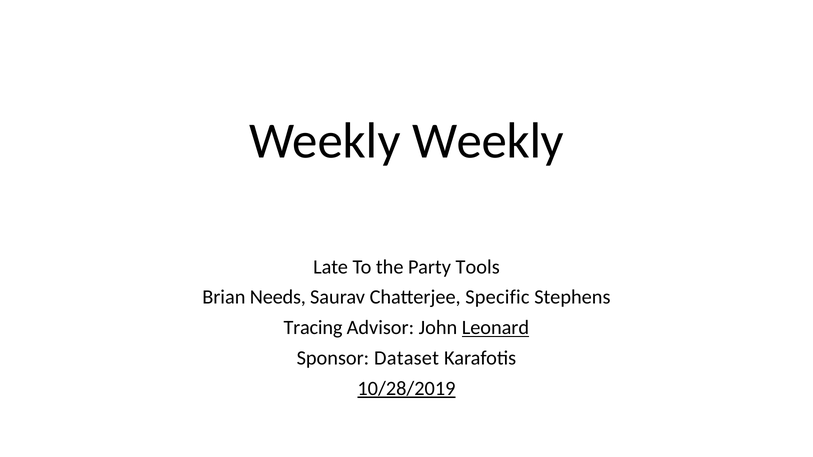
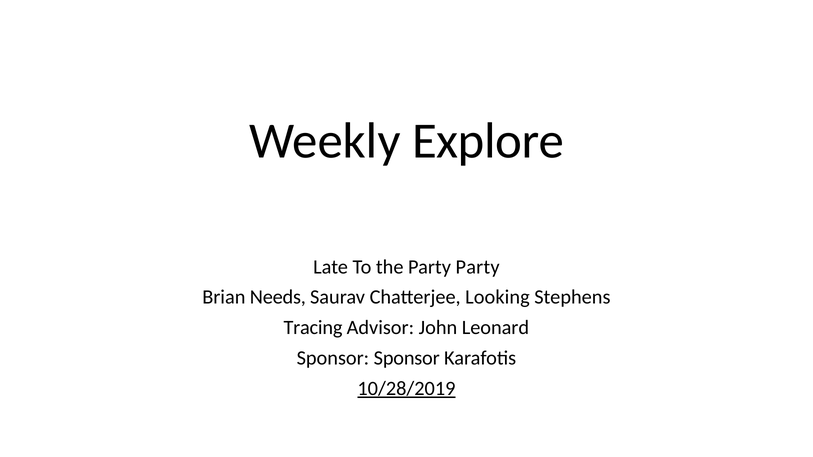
Weekly Weekly: Weekly -> Explore
Party Tools: Tools -> Party
Specific: Specific -> Looking
Leonard underline: present -> none
Sponsor Dataset: Dataset -> Sponsor
